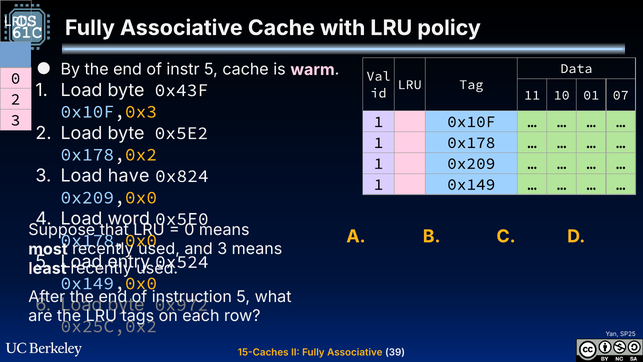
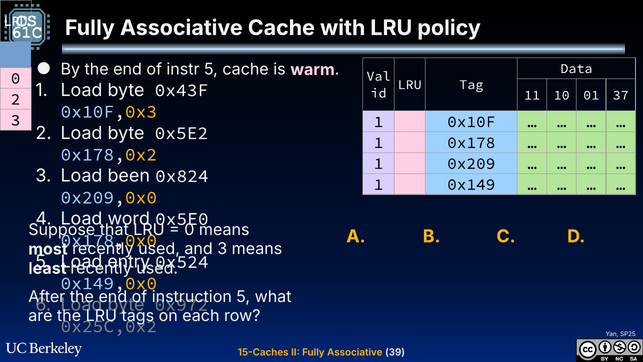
07: 07 -> 37
have: have -> been
